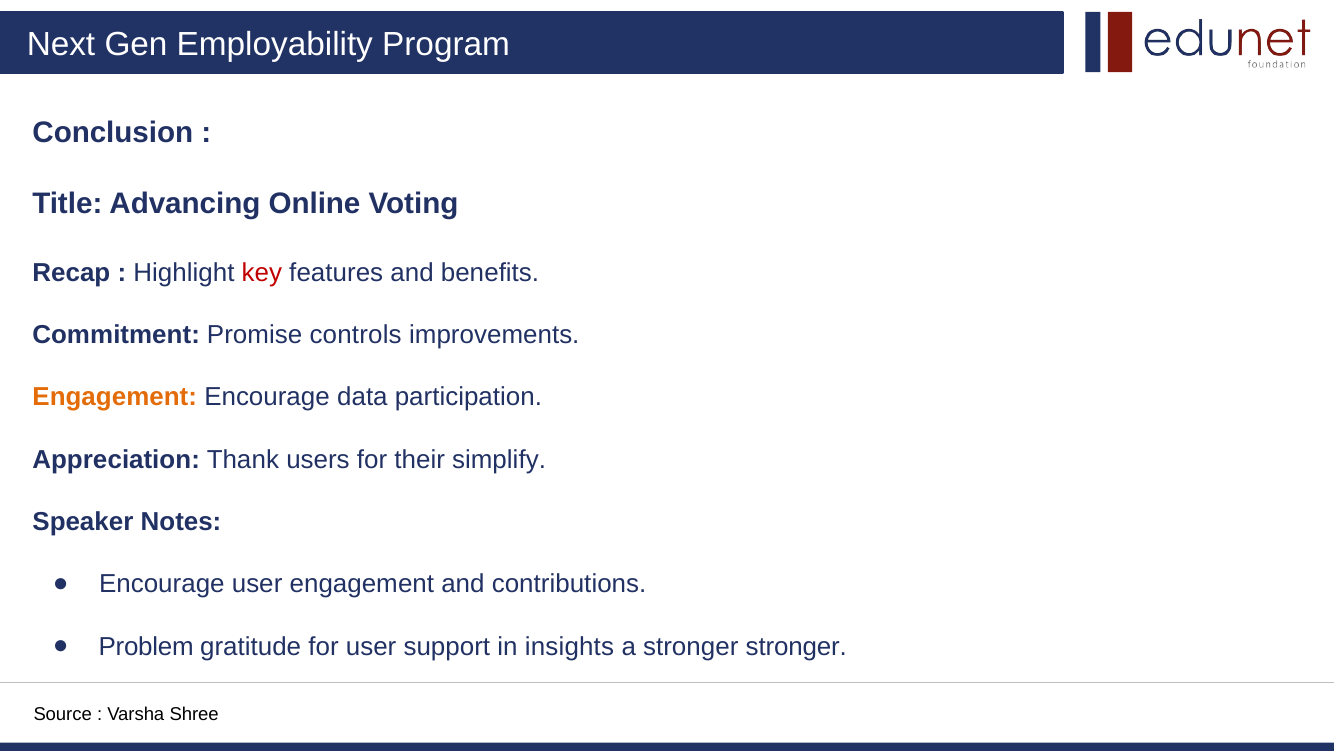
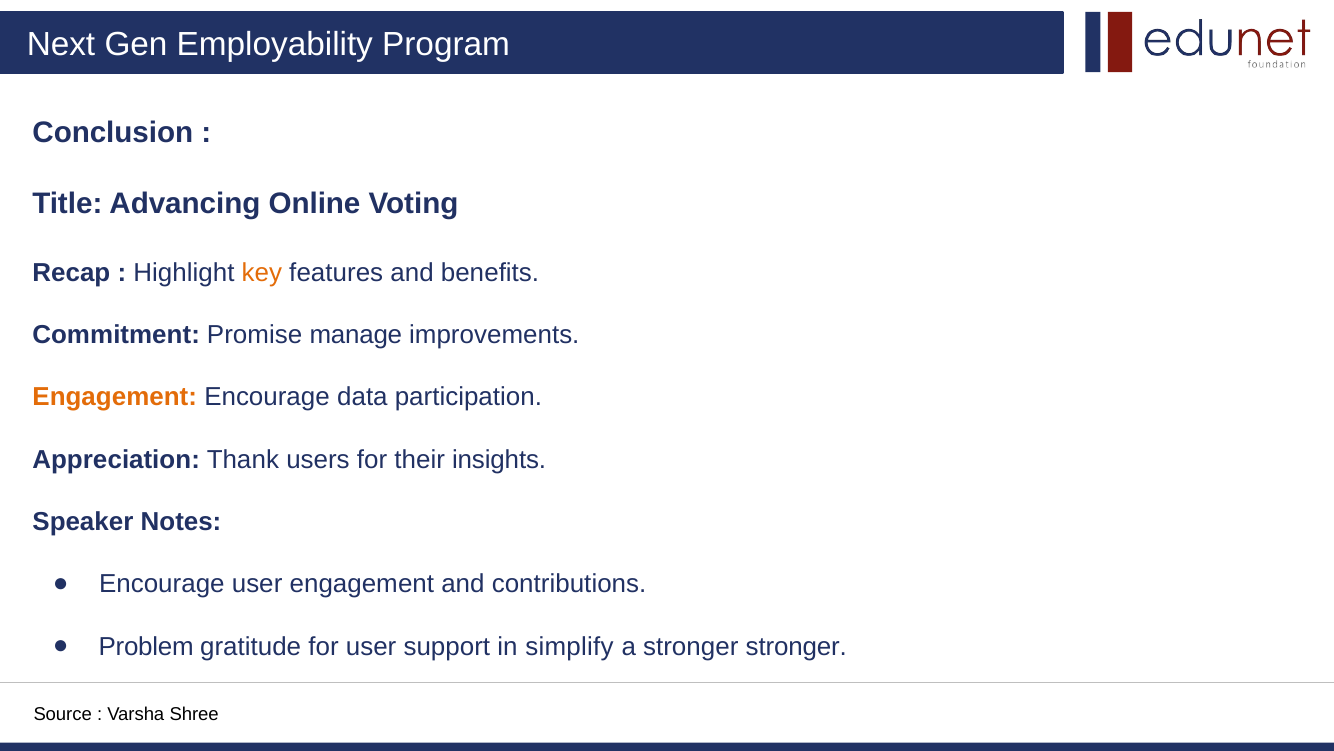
key colour: red -> orange
controls: controls -> manage
simplify: simplify -> insights
insights: insights -> simplify
